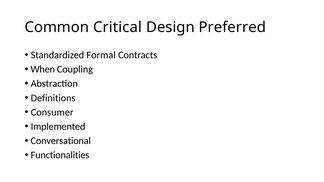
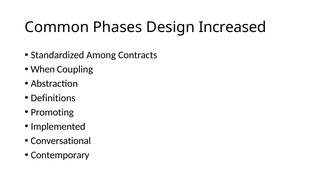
Critical: Critical -> Phases
Preferred: Preferred -> Increased
Formal: Formal -> Among
Consumer: Consumer -> Promoting
Functionalities: Functionalities -> Contemporary
